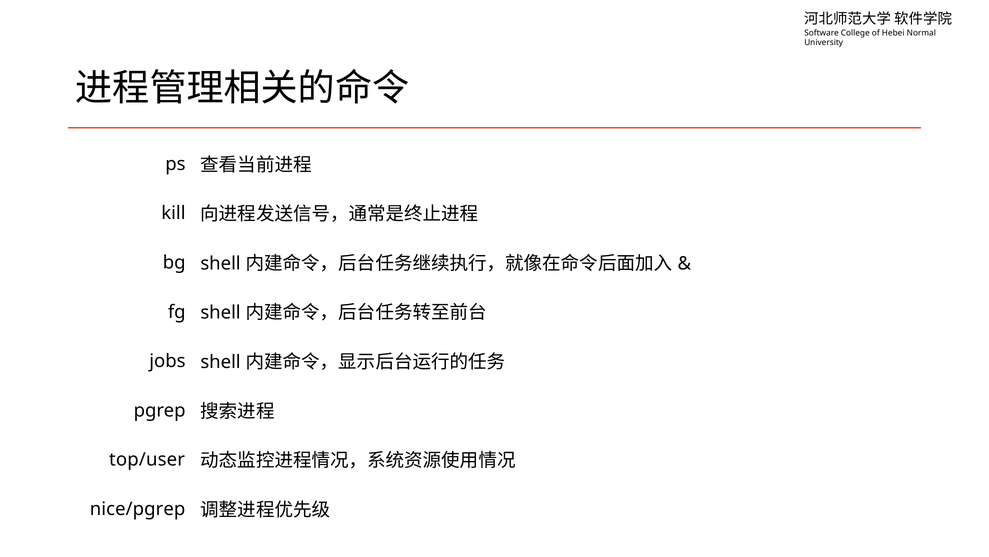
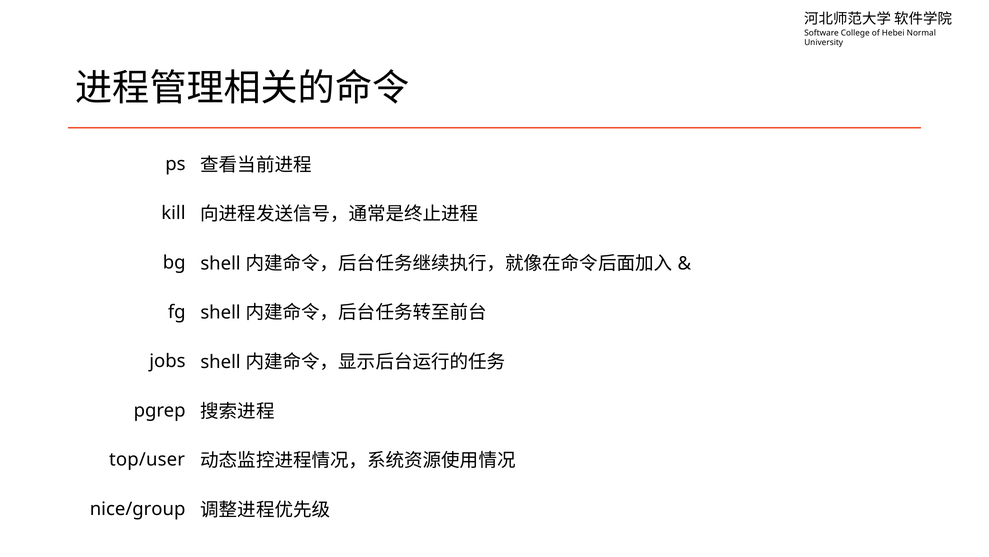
nice/pgrep: nice/pgrep -> nice/group
